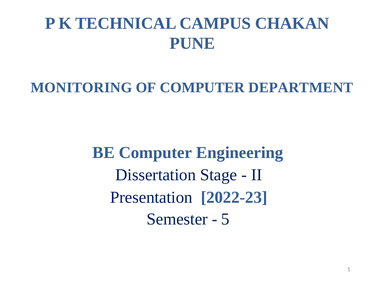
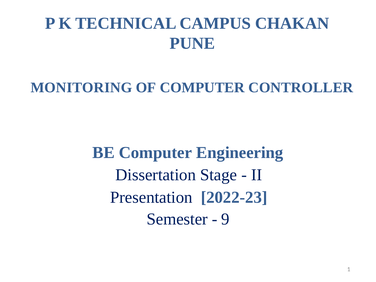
DEPARTMENT: DEPARTMENT -> CONTROLLER
5: 5 -> 9
